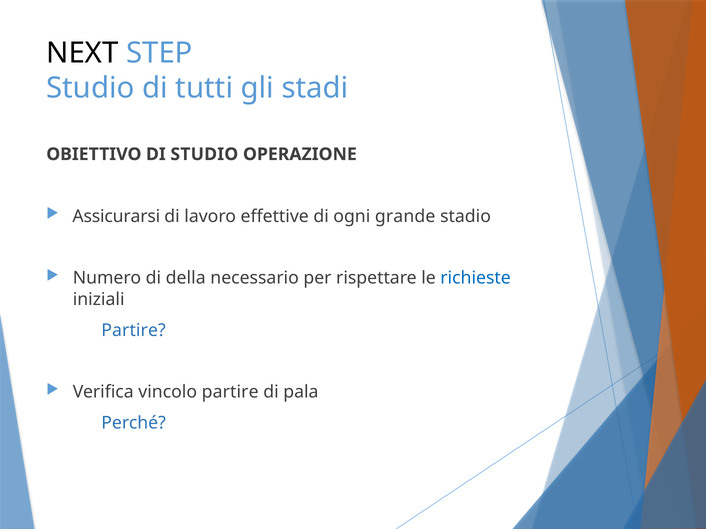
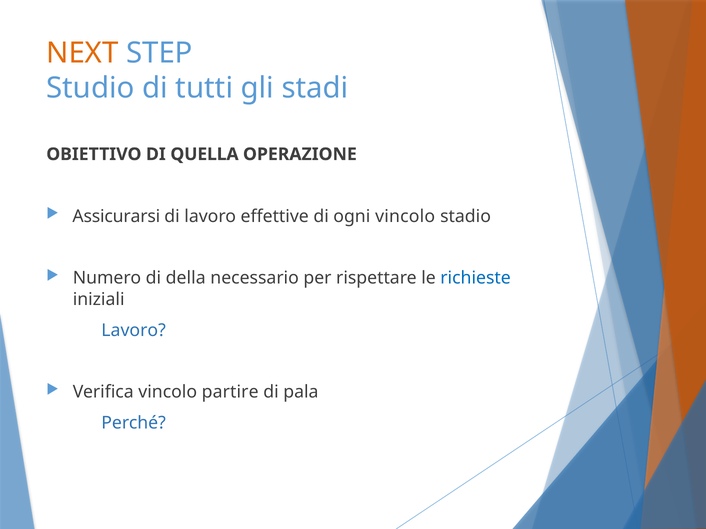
NEXT colour: black -> orange
DI STUDIO: STUDIO -> QUELLA
ogni grande: grande -> vincolo
Partire at (134, 331): Partire -> Lavoro
